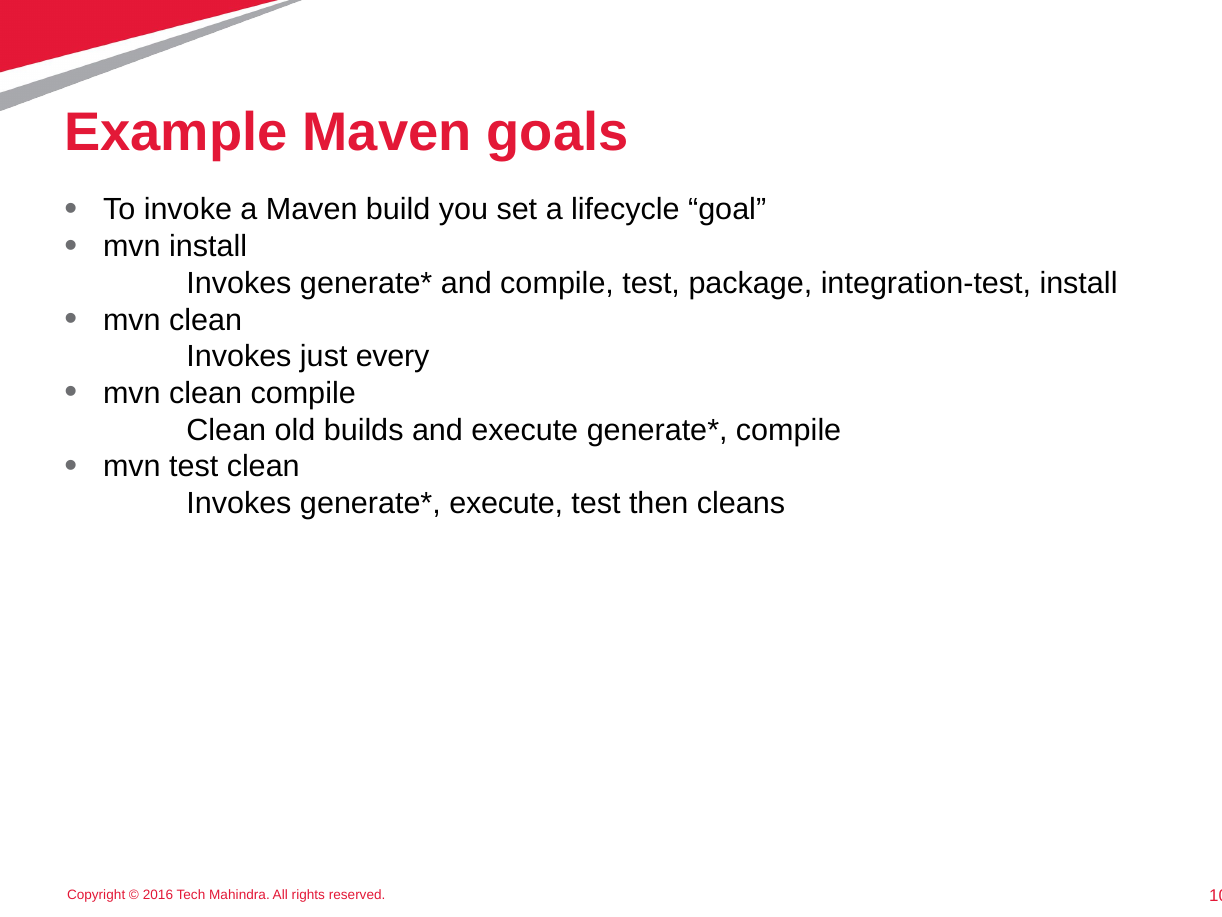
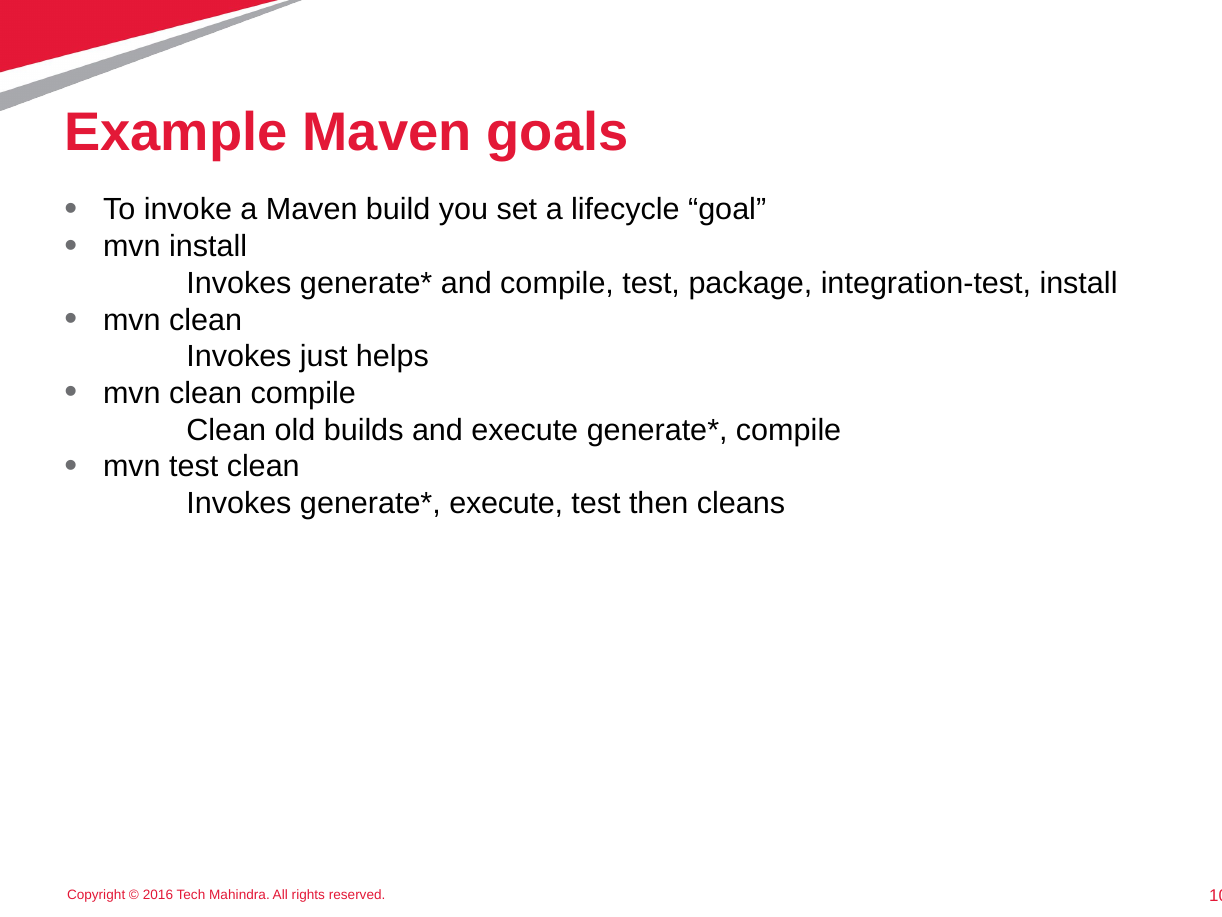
every: every -> helps
